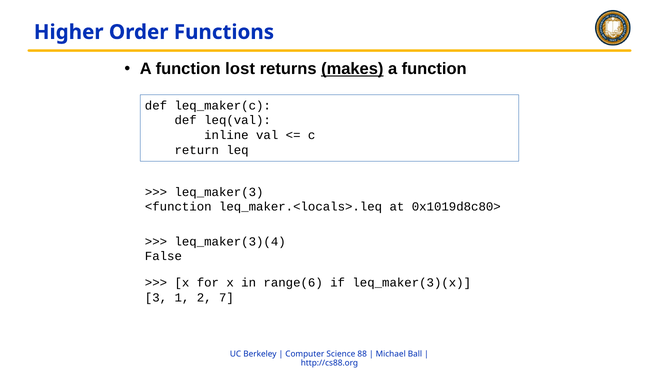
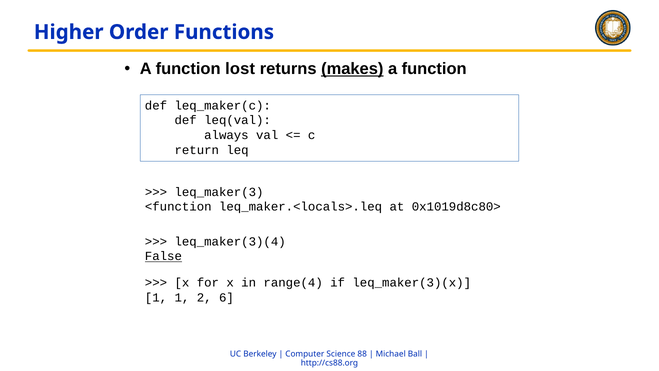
inline: inline -> always
False underline: none -> present
range(6: range(6 -> range(4
3 at (156, 297): 3 -> 1
7: 7 -> 6
